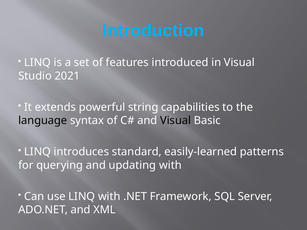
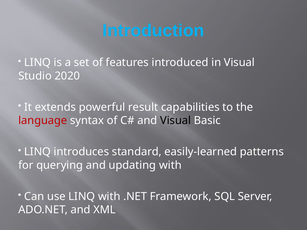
2021: 2021 -> 2020
string: string -> result
language colour: black -> red
